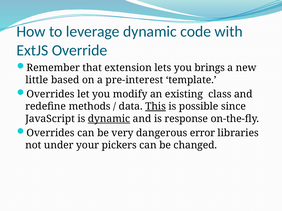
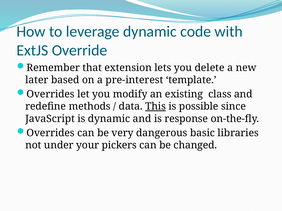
brings: brings -> delete
little: little -> later
dynamic at (109, 119) underline: present -> none
error: error -> basic
